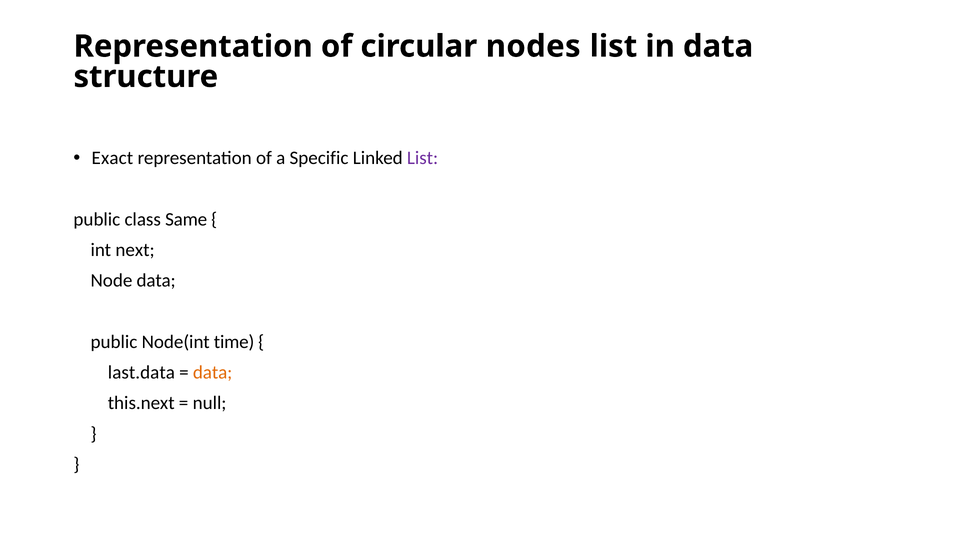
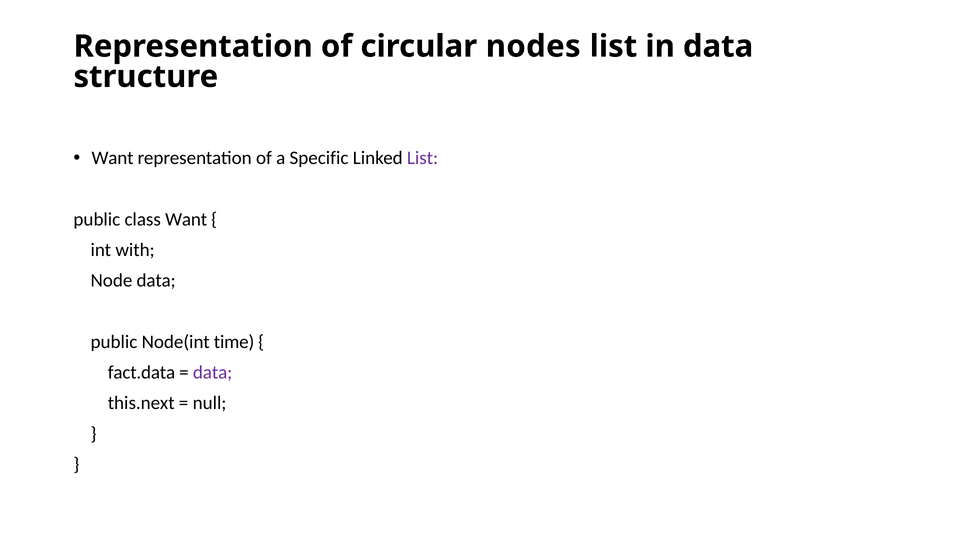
Exact at (112, 158): Exact -> Want
class Same: Same -> Want
next: next -> with
last.data: last.data -> fact.data
data at (213, 373) colour: orange -> purple
